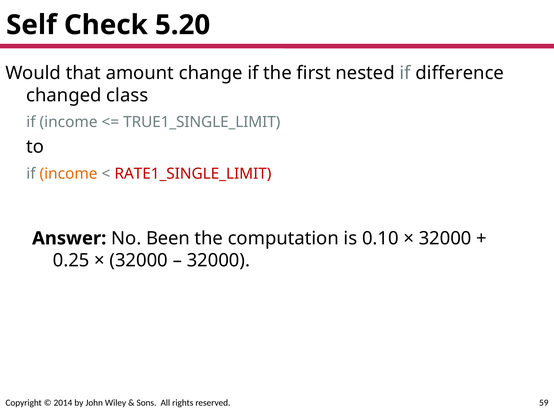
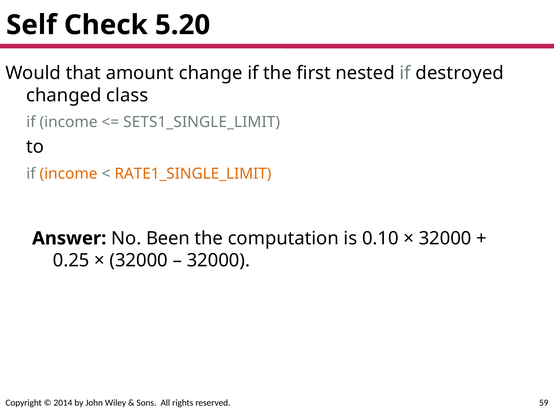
difference: difference -> destroyed
TRUE1_SINGLE_LIMIT: TRUE1_SINGLE_LIMIT -> SETS1_SINGLE_LIMIT
RATE1_SINGLE_LIMIT colour: red -> orange
